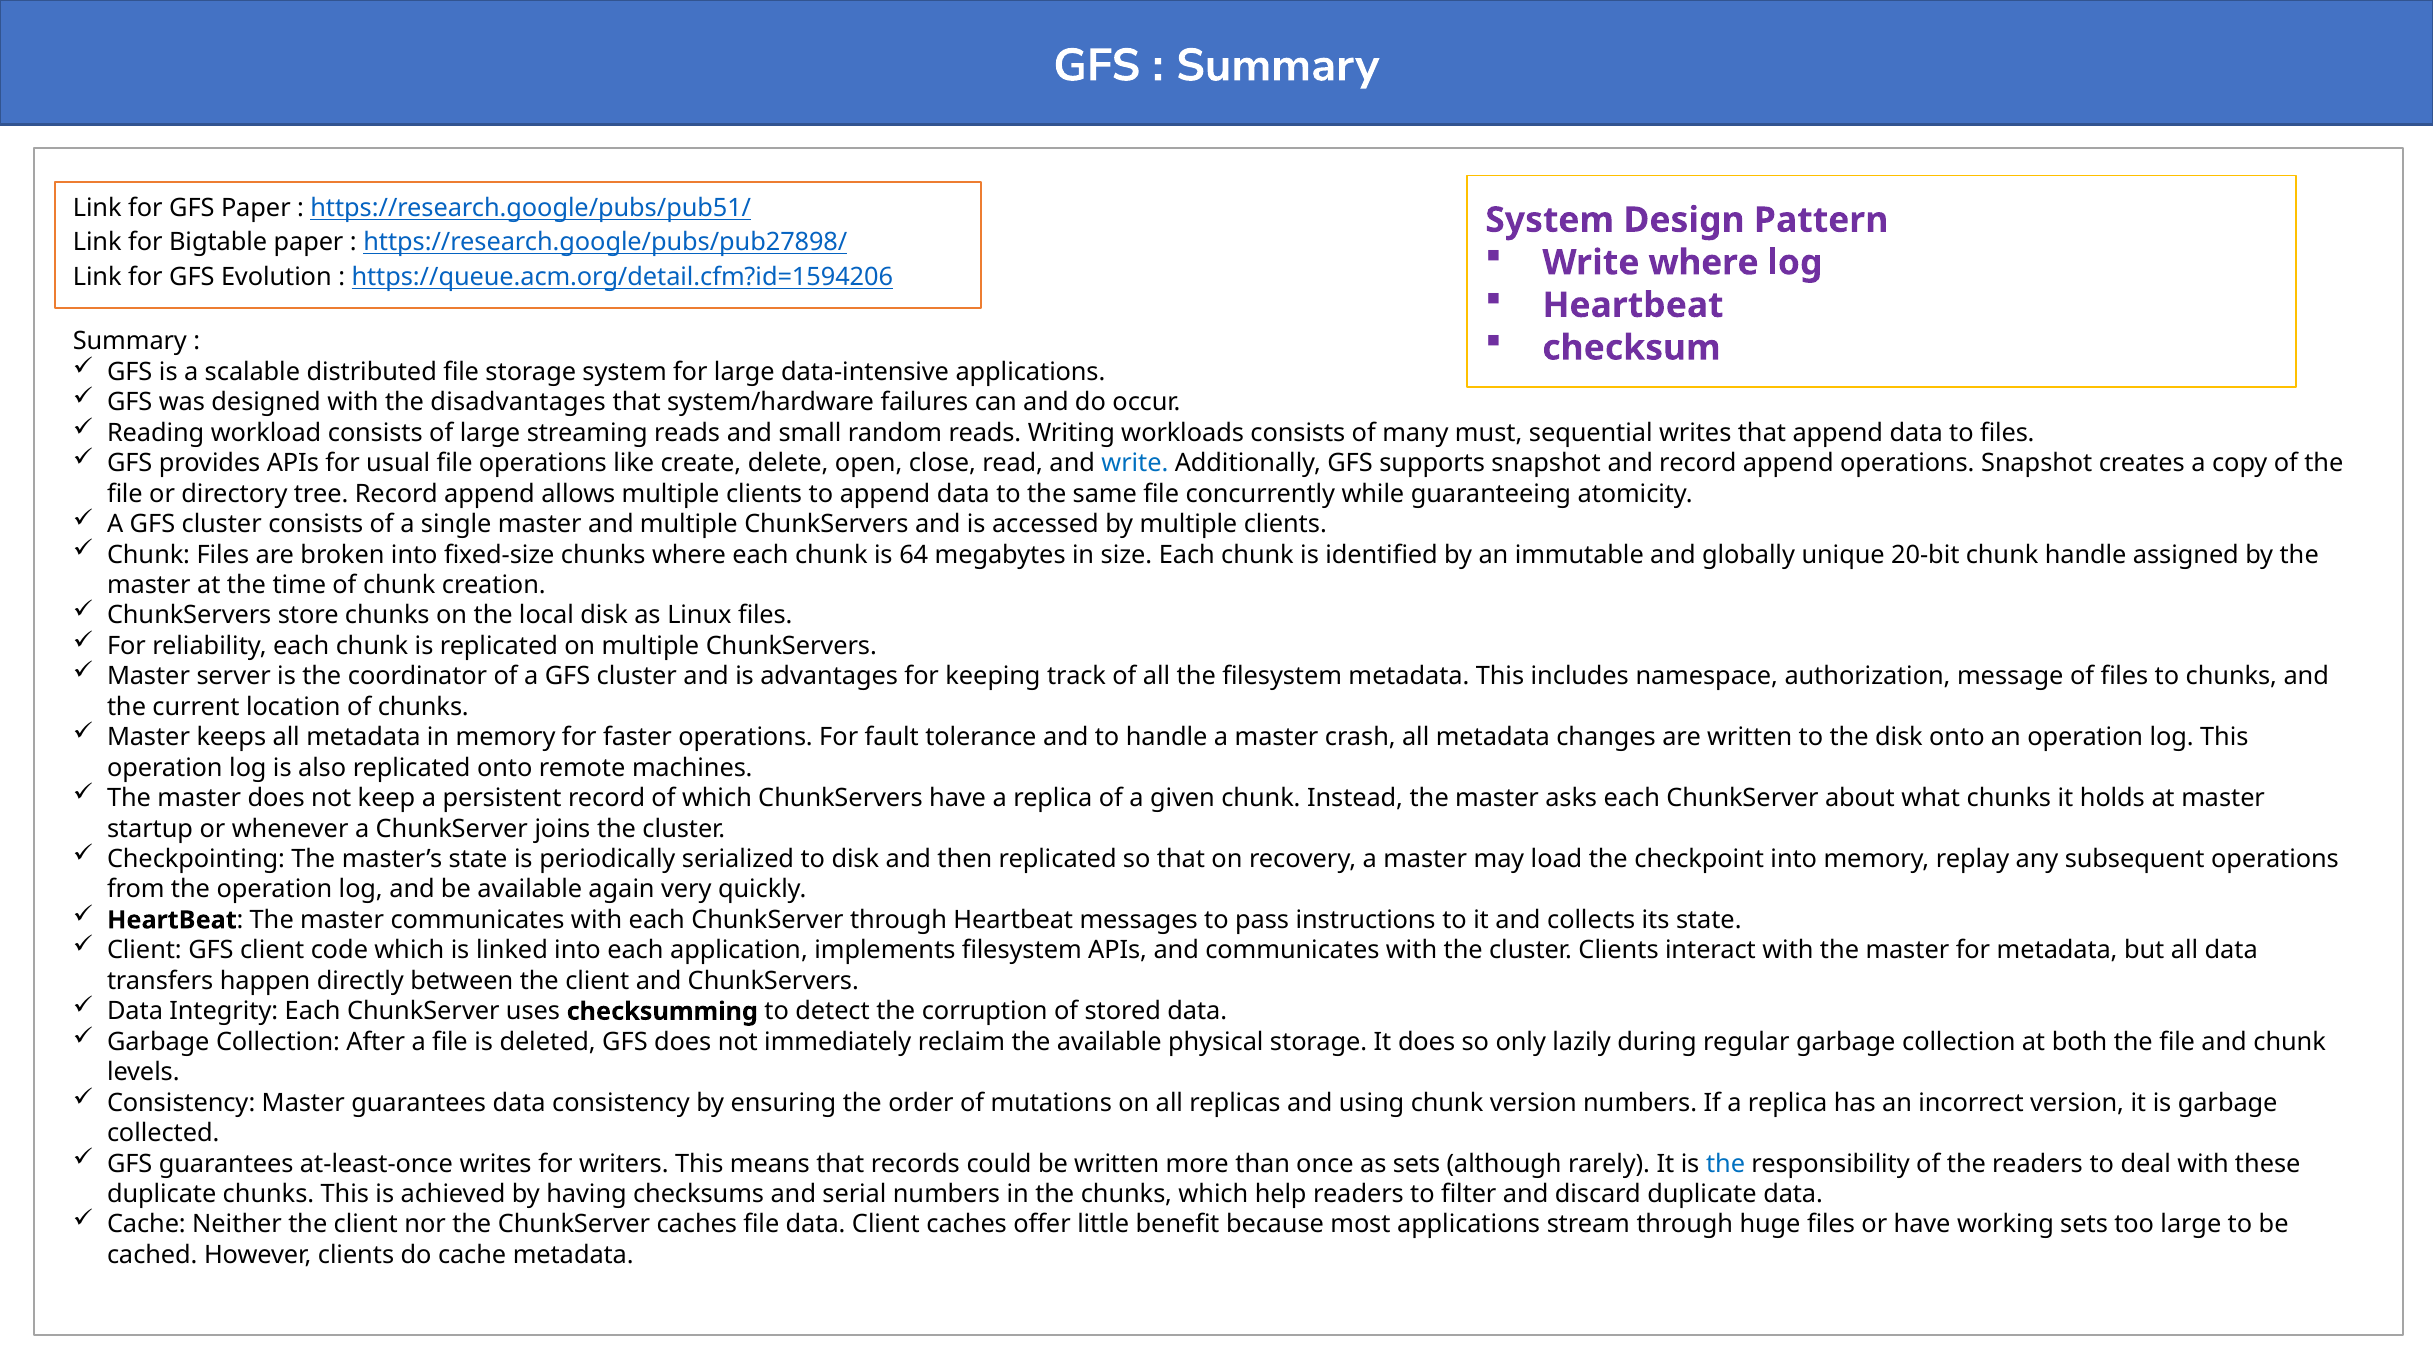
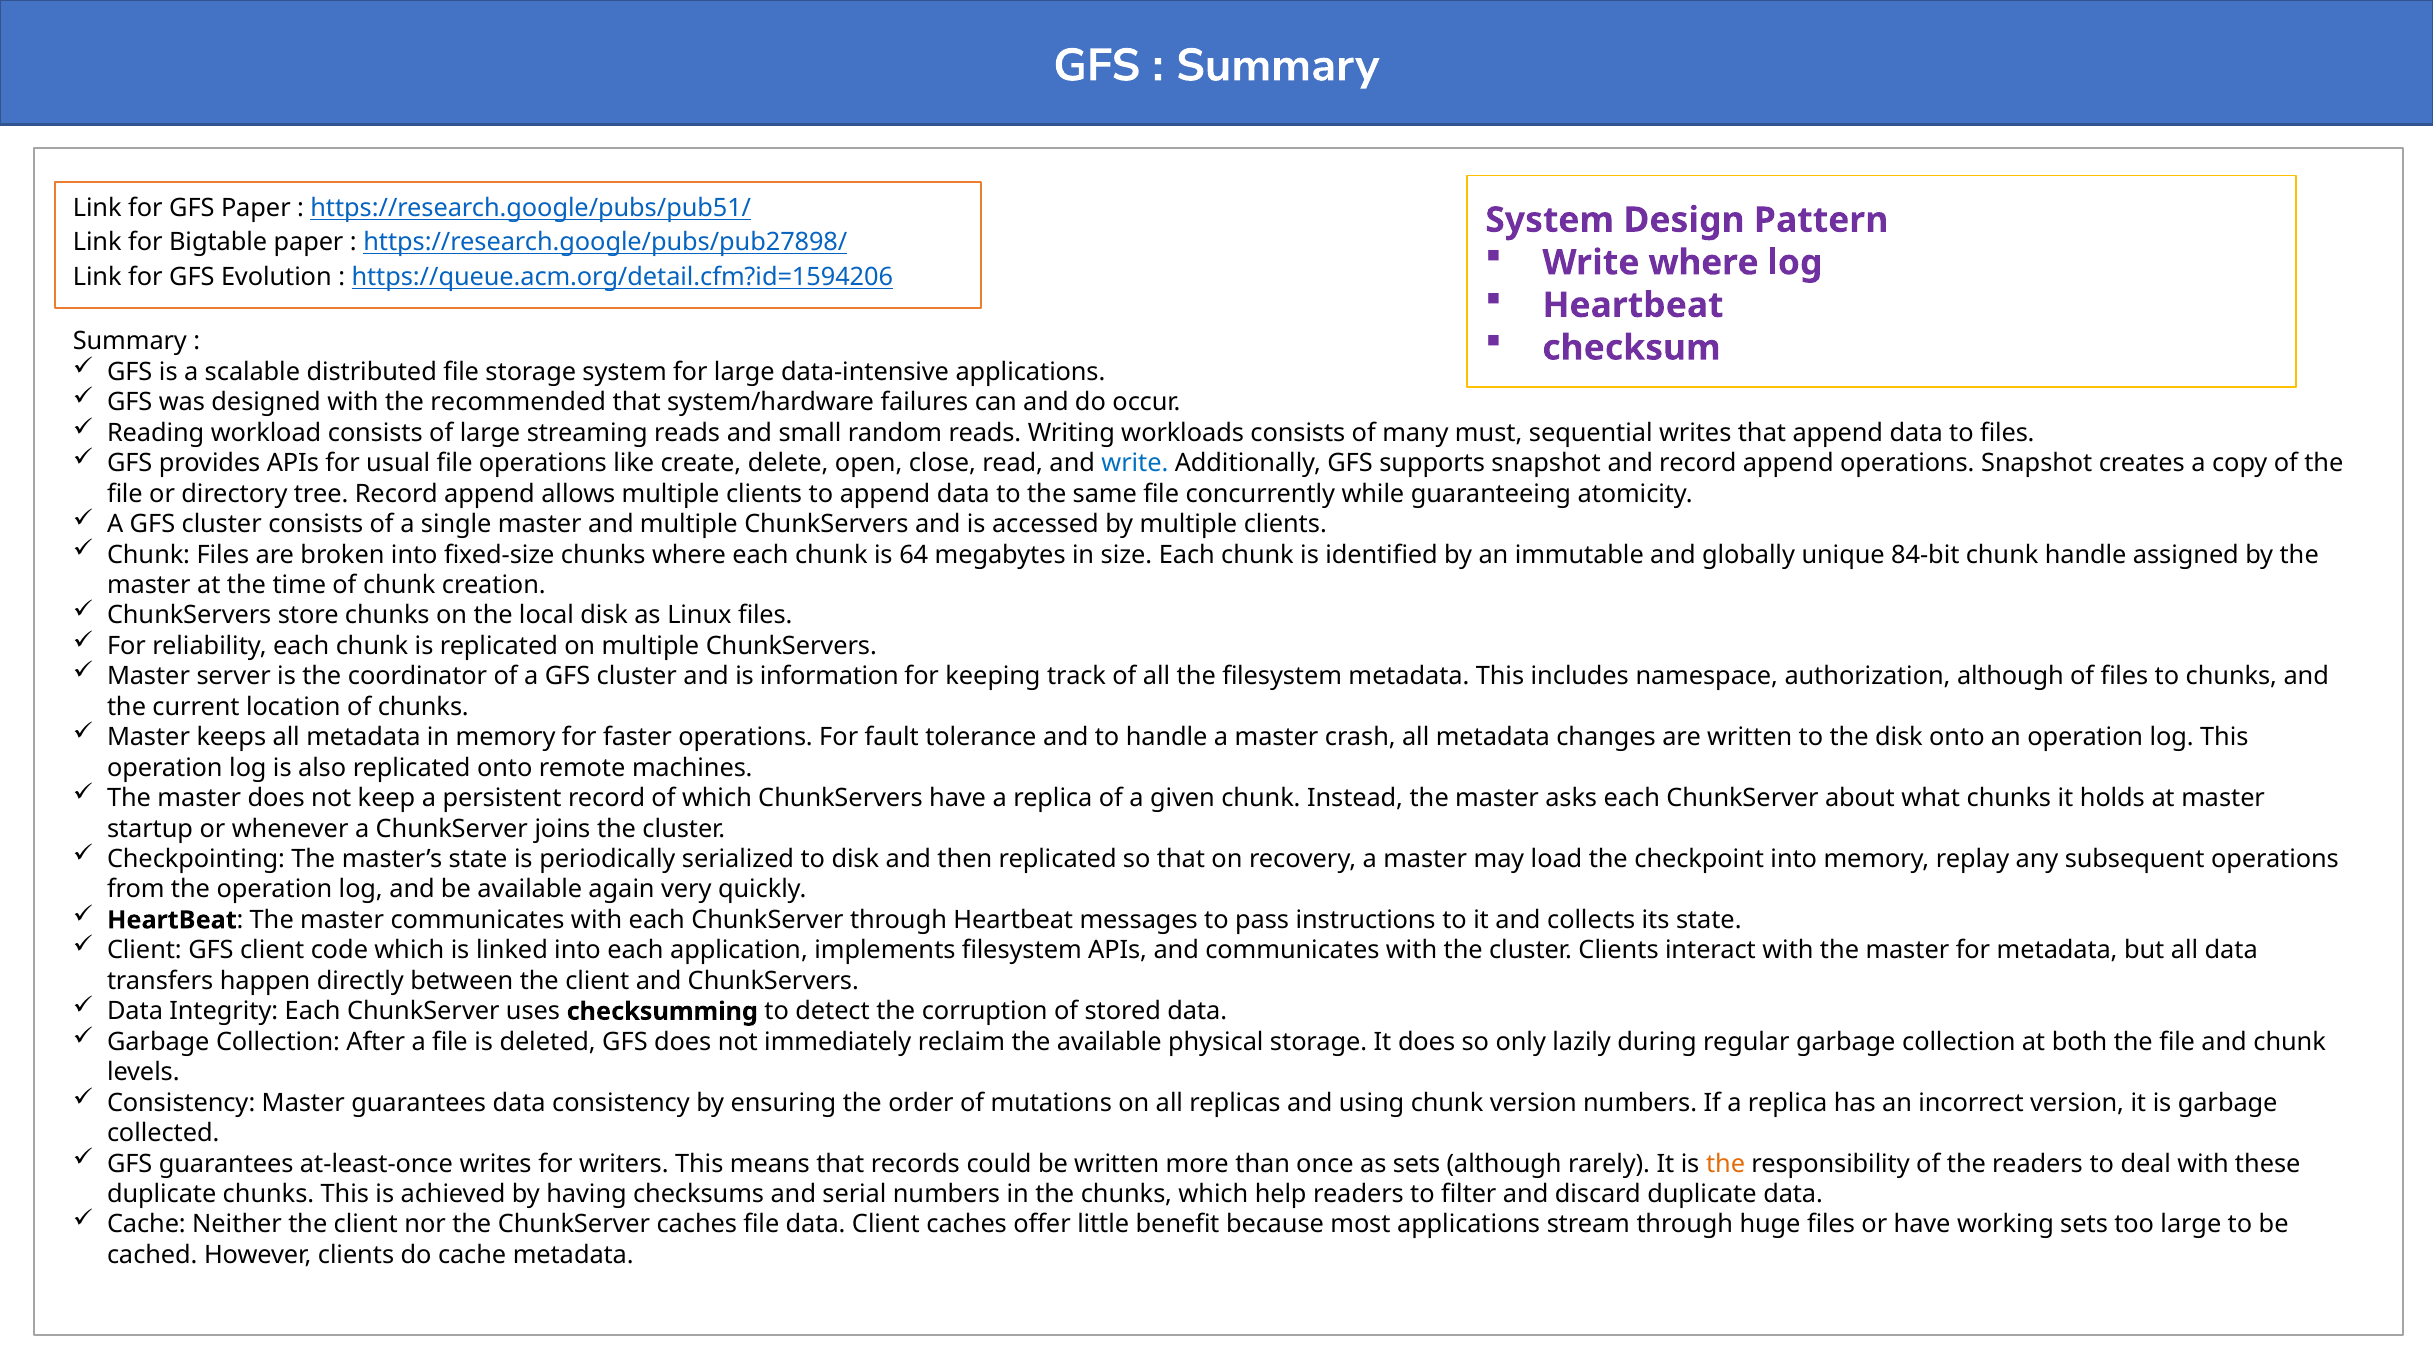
disadvantages: disadvantages -> recommended
20-bit: 20-bit -> 84-bit
advantages: advantages -> information
authorization message: message -> although
the at (1726, 1164) colour: blue -> orange
